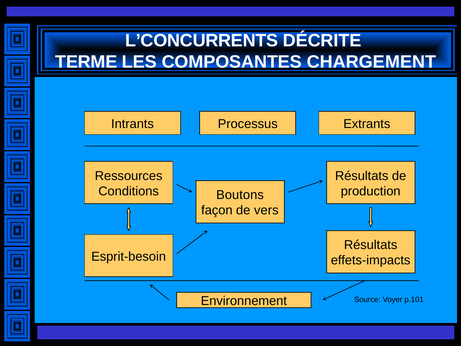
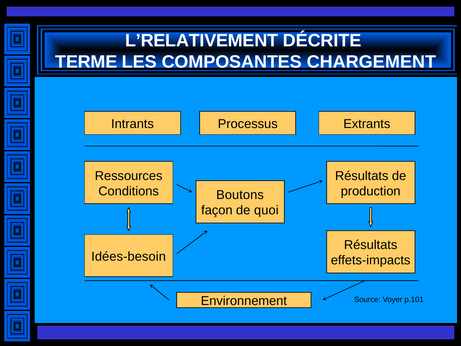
L’CONCURRENTS: L’CONCURRENTS -> L’RELATIVEMENT
vers: vers -> quoi
Esprit-besoin: Esprit-besoin -> Idées-besoin
